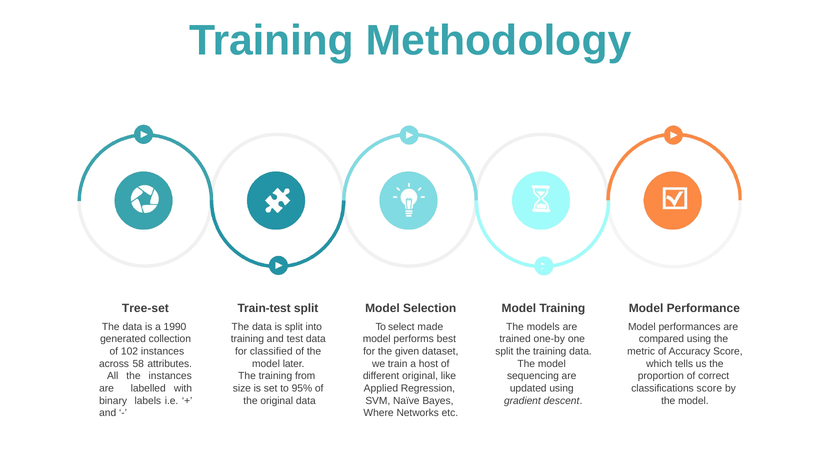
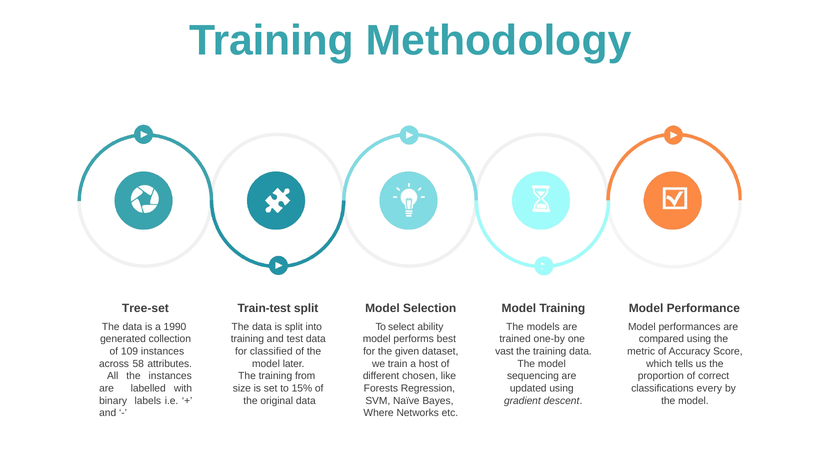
made: made -> ability
102: 102 -> 109
split at (504, 351): split -> vast
different original: original -> chosen
95%: 95% -> 15%
Applied: Applied -> Forests
classifications score: score -> every
